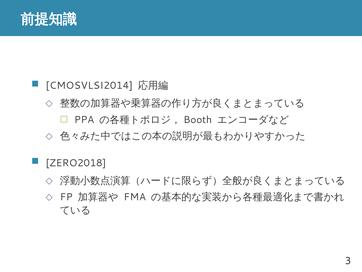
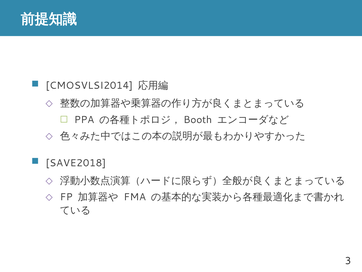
ZERO2018: ZERO2018 -> SAVE2018
